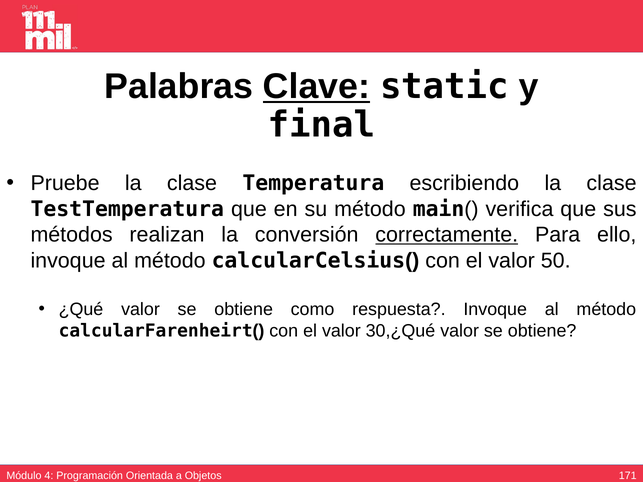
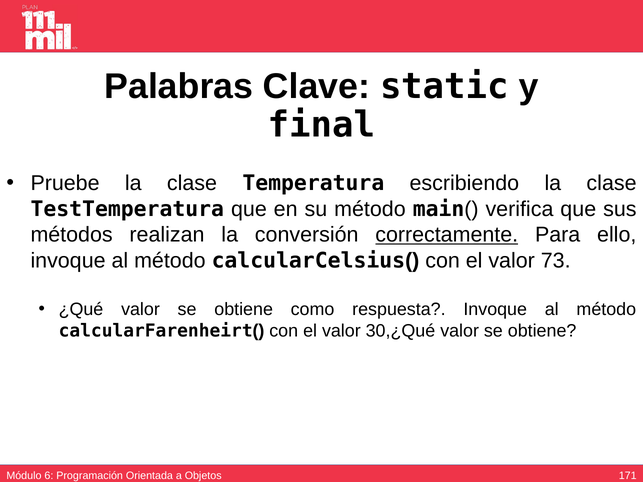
Clave underline: present -> none
50: 50 -> 73
4: 4 -> 6
